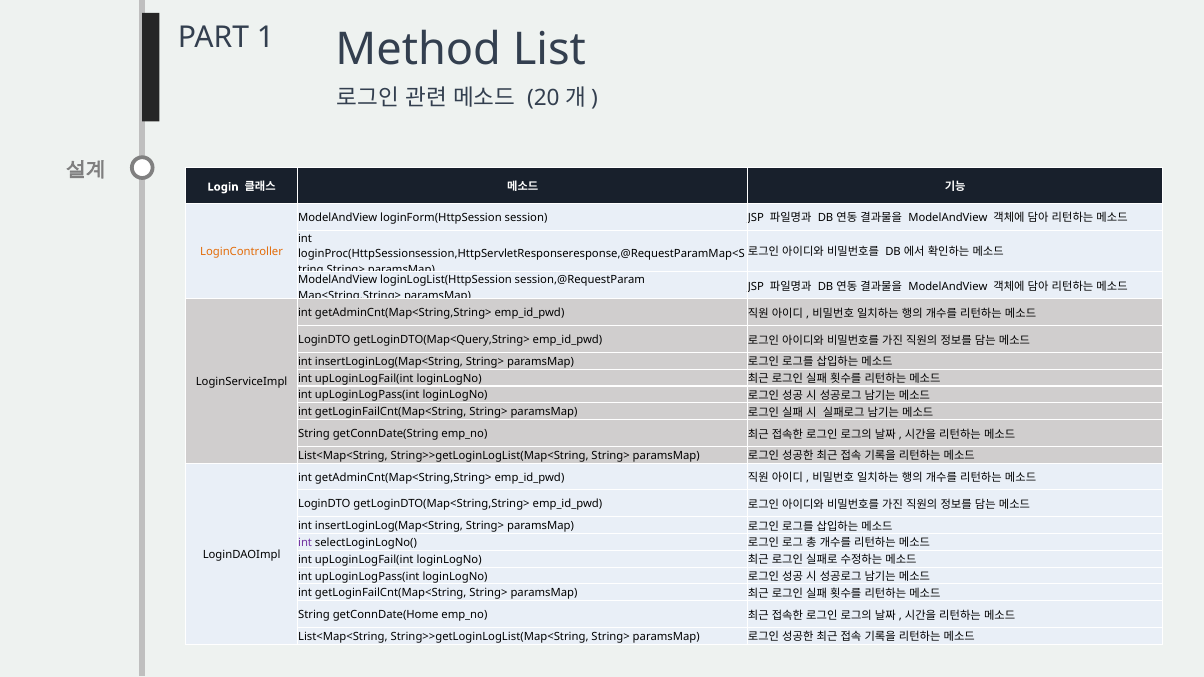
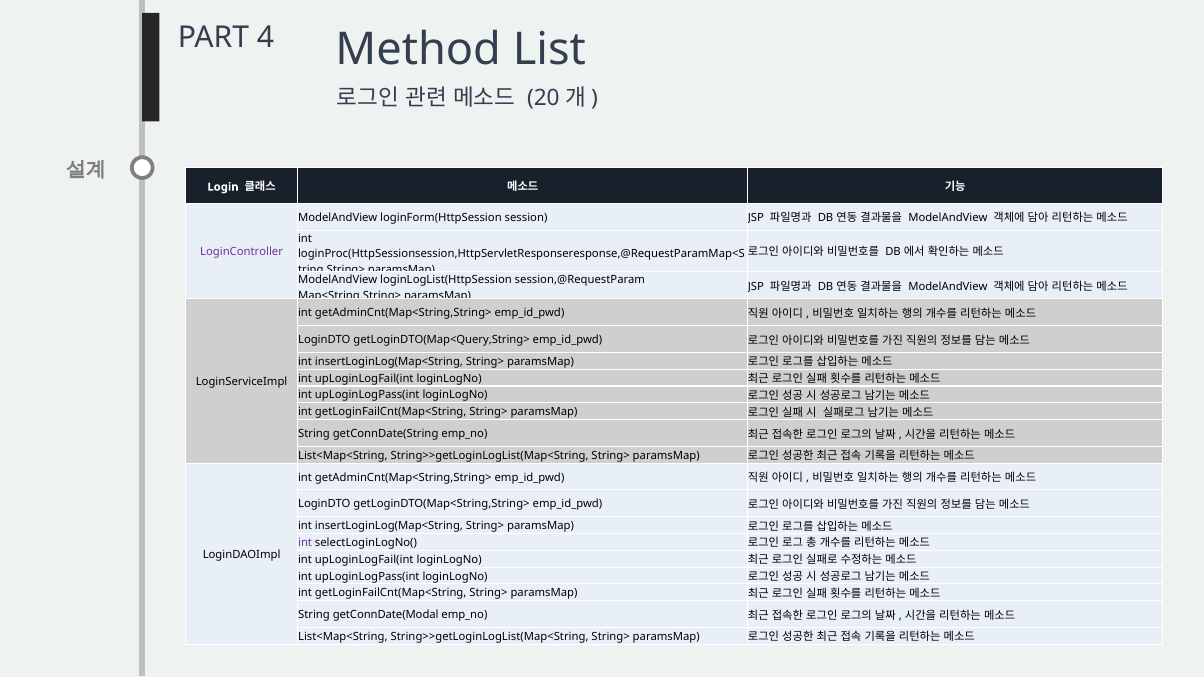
1: 1 -> 4
LoginController colour: orange -> purple
getConnDate(Home: getConnDate(Home -> getConnDate(Modal
